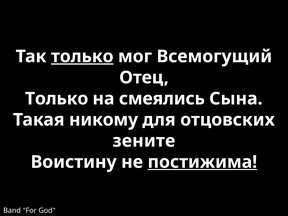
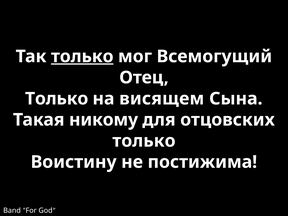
смеялись: смеялись -> висящем
зените at (144, 141): зените -> только
постижима underline: present -> none
